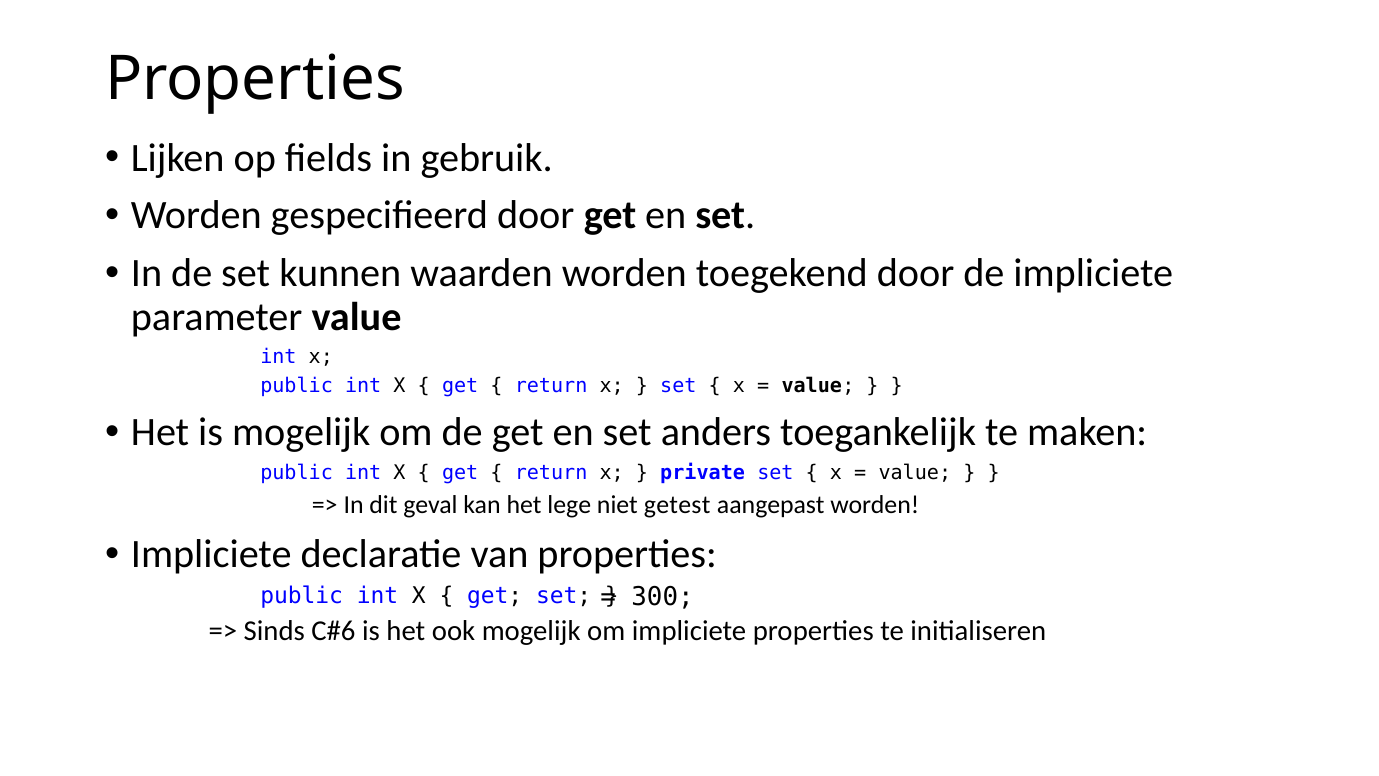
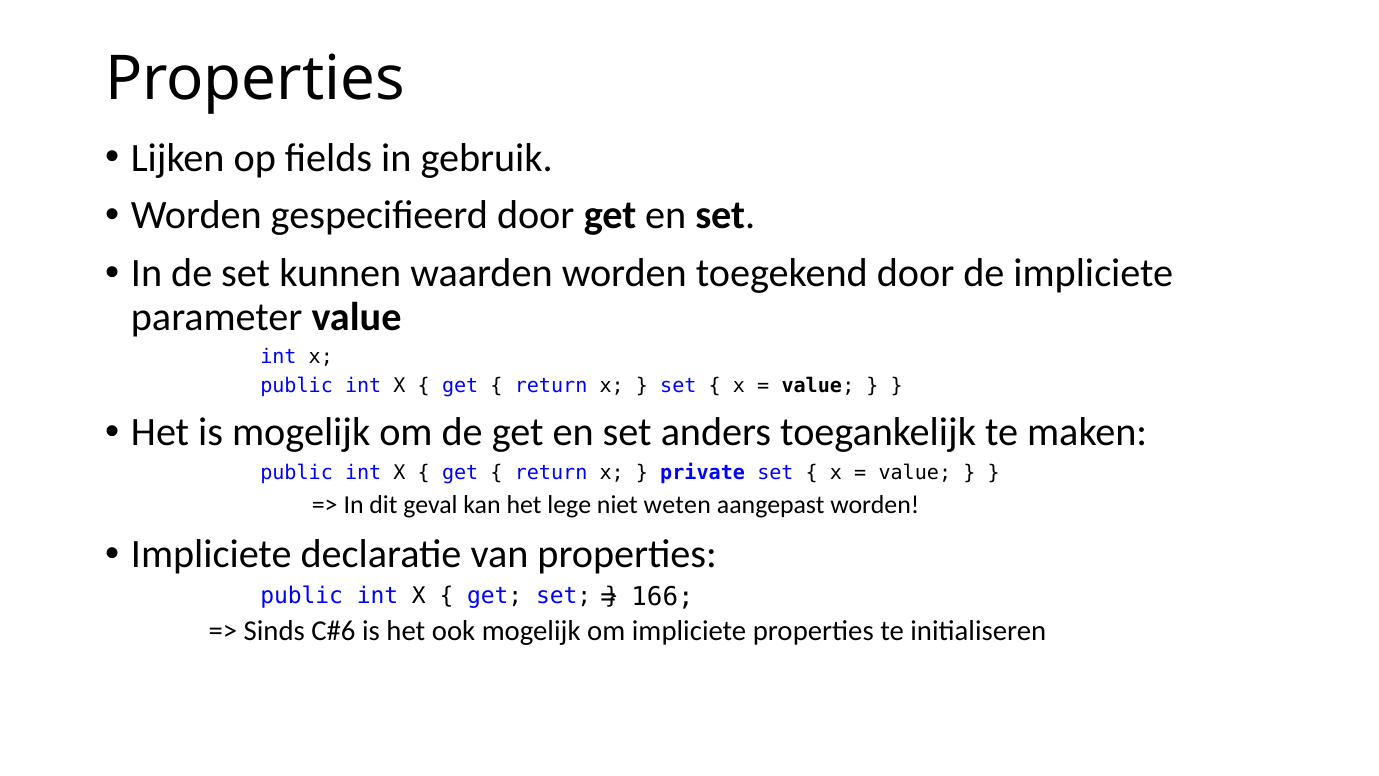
getest: getest -> weten
300: 300 -> 166
